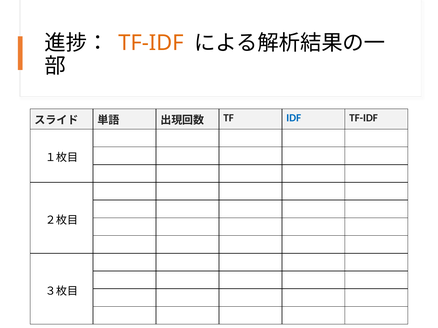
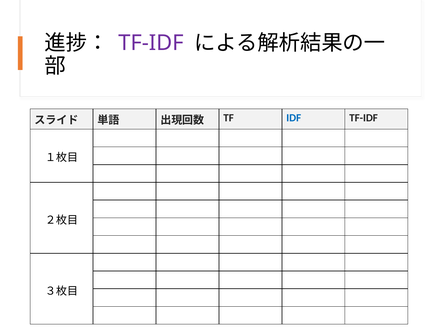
TF-IDF at (151, 43) colour: orange -> purple
